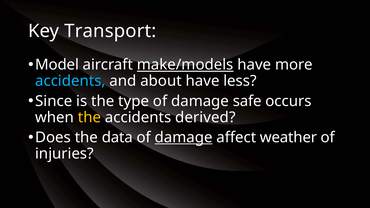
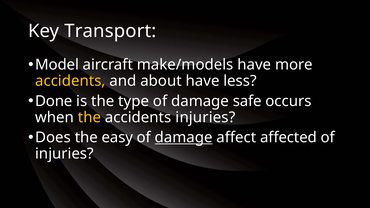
make/models underline: present -> none
accidents at (70, 81) colour: light blue -> yellow
Since: Since -> Done
accidents derived: derived -> injuries
data: data -> easy
weather: weather -> affected
